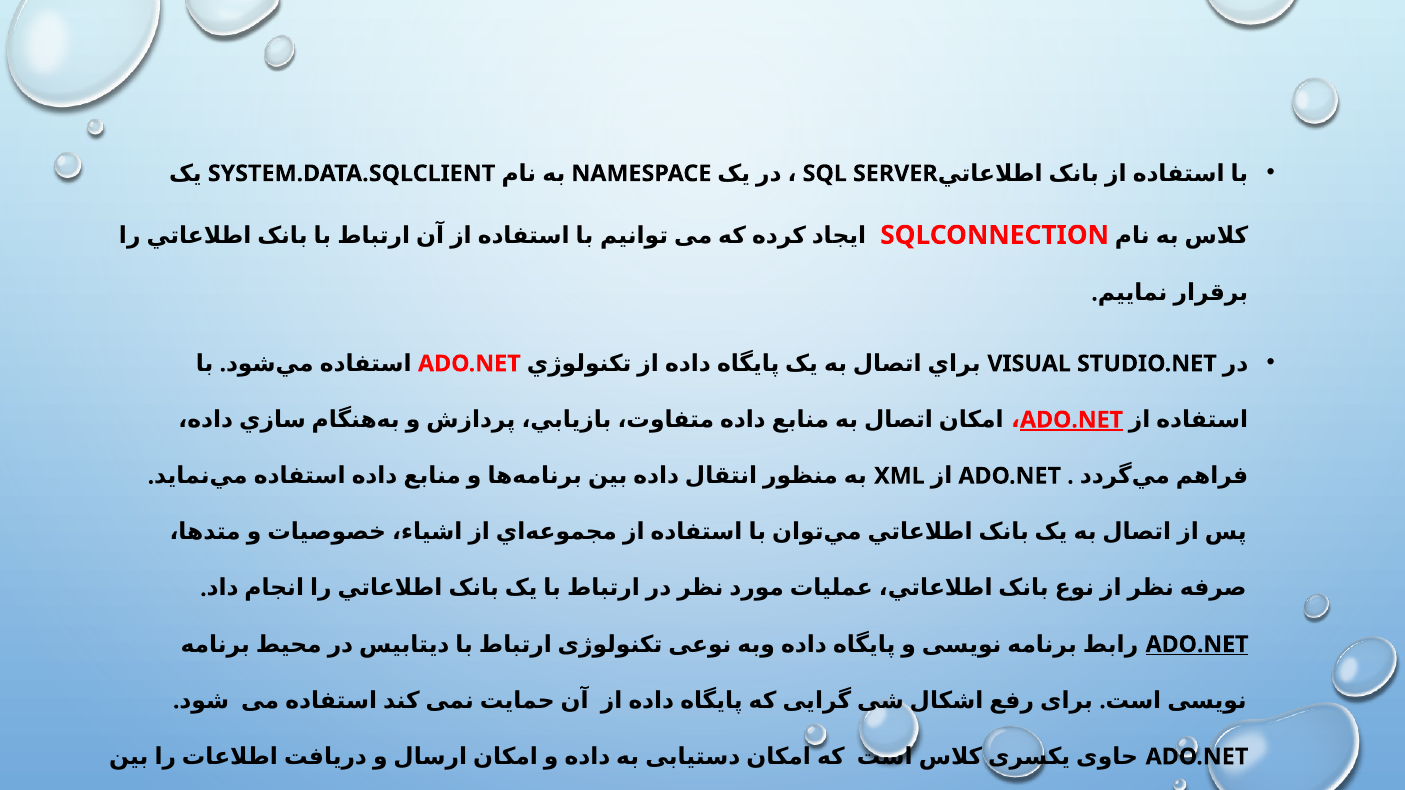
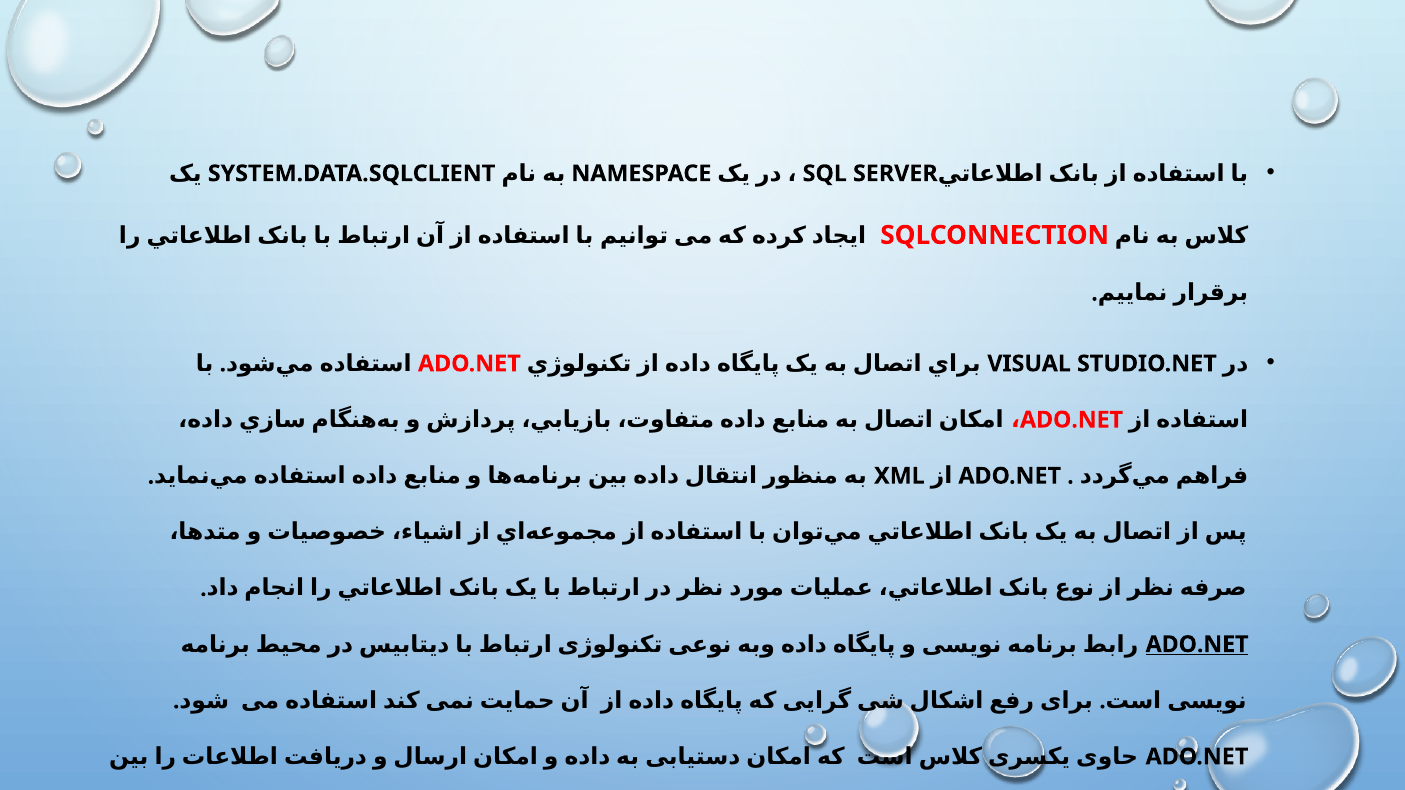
ADO.NET at (1071, 420) underline: present -> none
